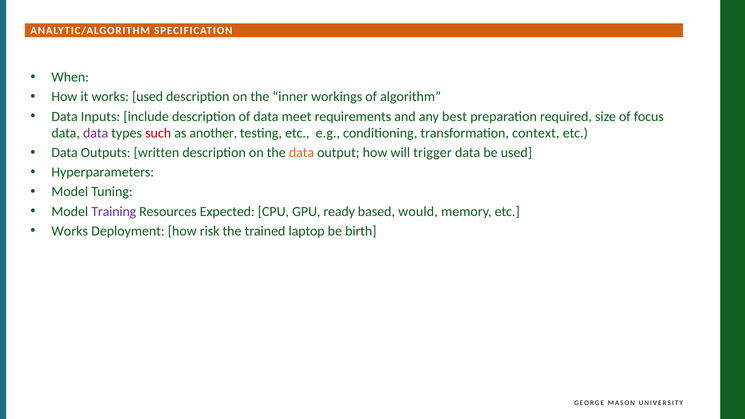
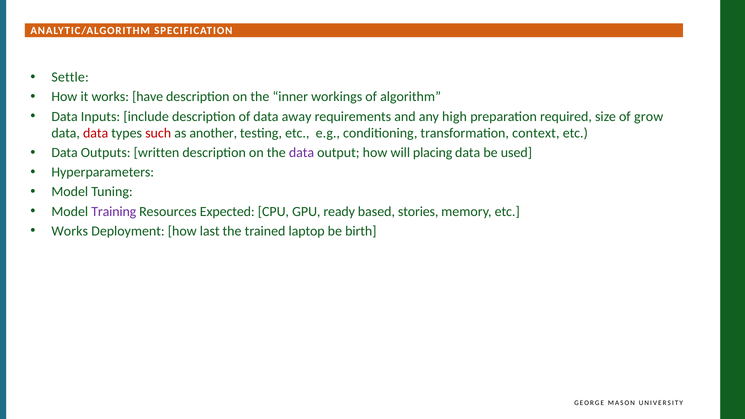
When: When -> Settle
works used: used -> have
meet: meet -> away
best: best -> high
focus: focus -> grow
data at (96, 133) colour: purple -> red
data at (302, 153) colour: orange -> purple
trigger: trigger -> placing
would: would -> stories
risk: risk -> last
